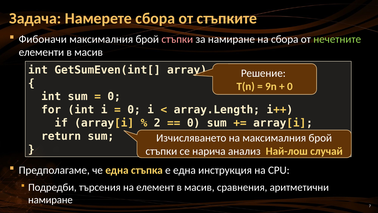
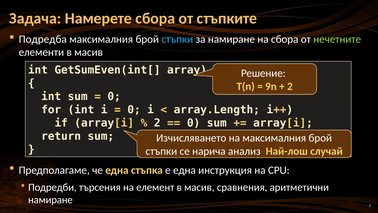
Фибоначи: Фибоначи -> Подредба
стъпки at (177, 39) colour: pink -> light blue
0 at (290, 86): 0 -> 2
